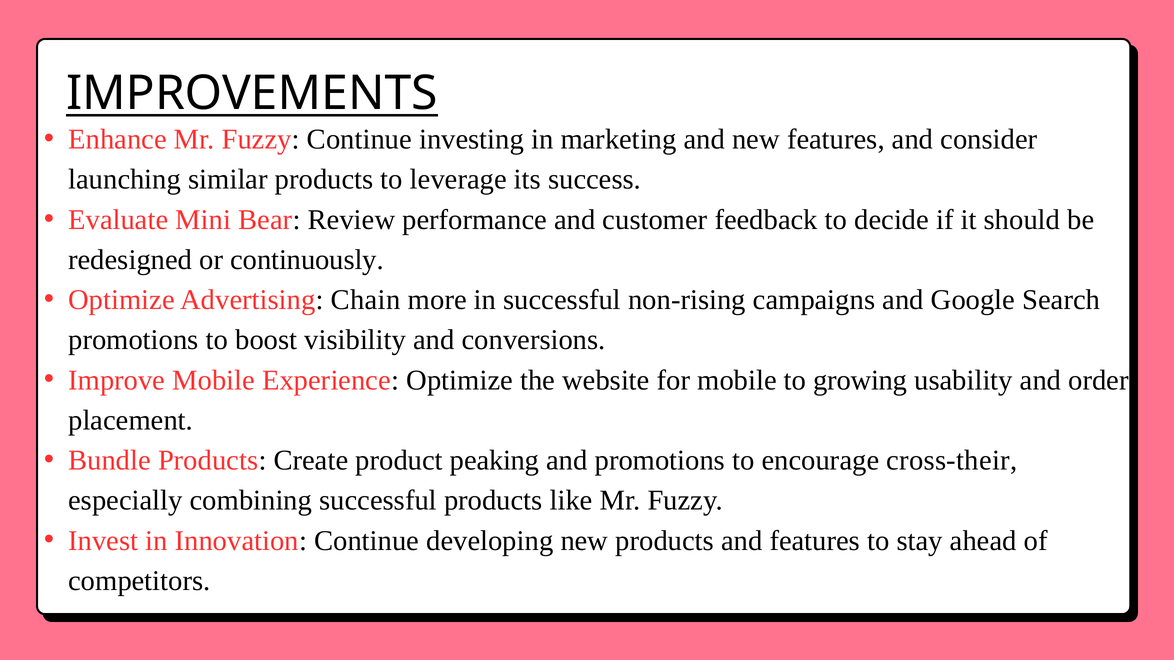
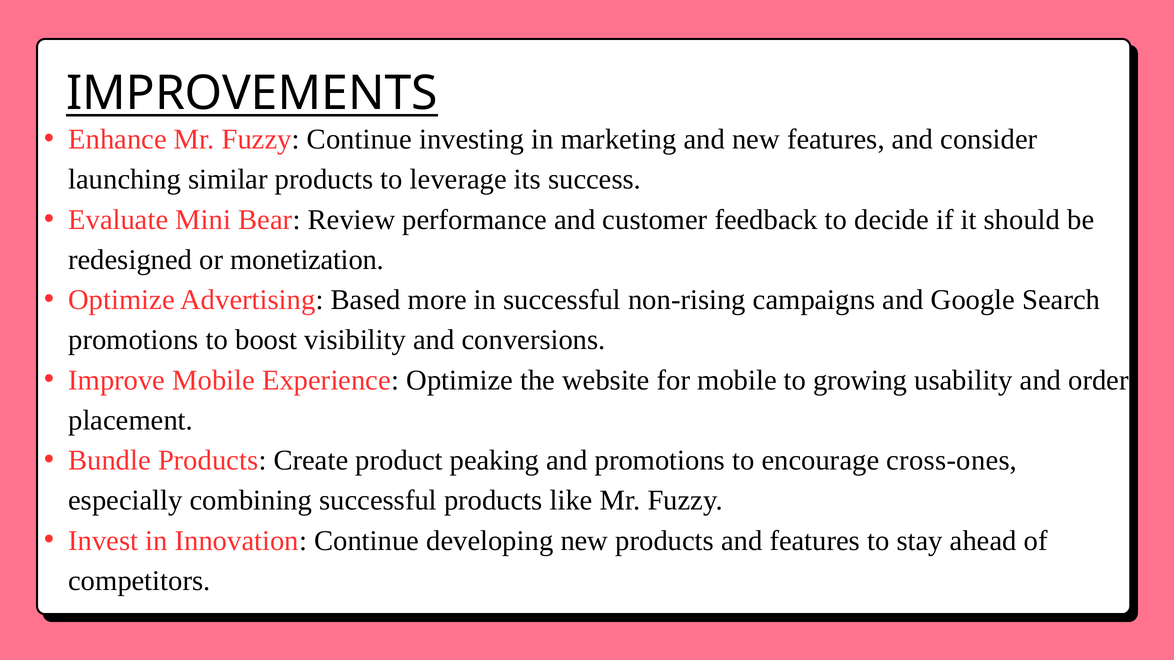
continuously: continuously -> monetization
Chain: Chain -> Based
cross-their: cross-their -> cross-ones
